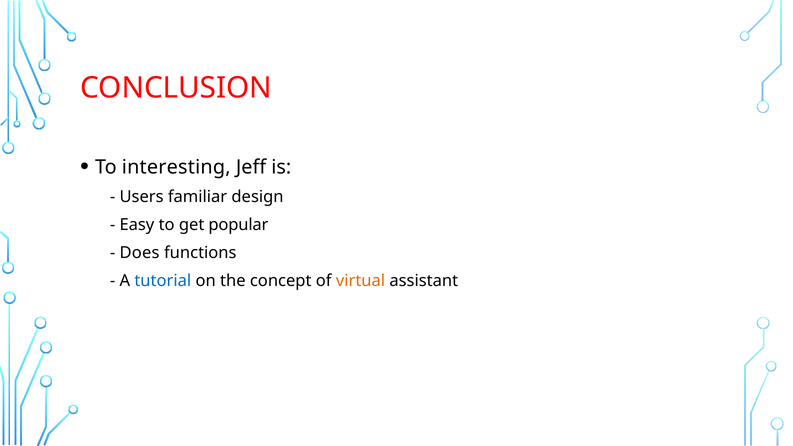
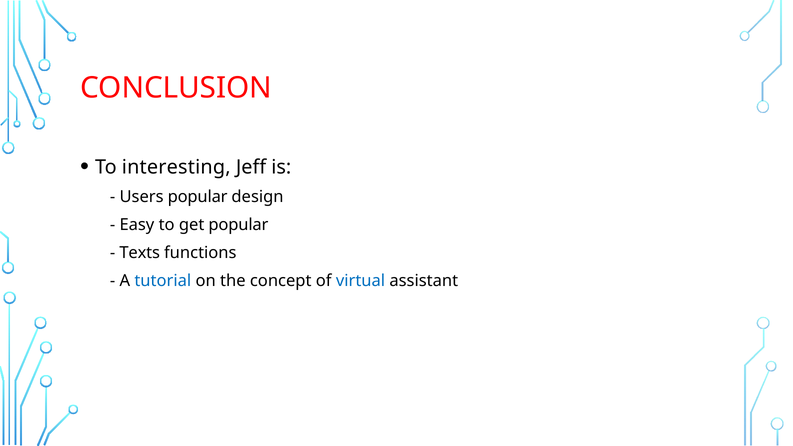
Users familiar: familiar -> popular
Does: Does -> Texts
virtual colour: orange -> blue
